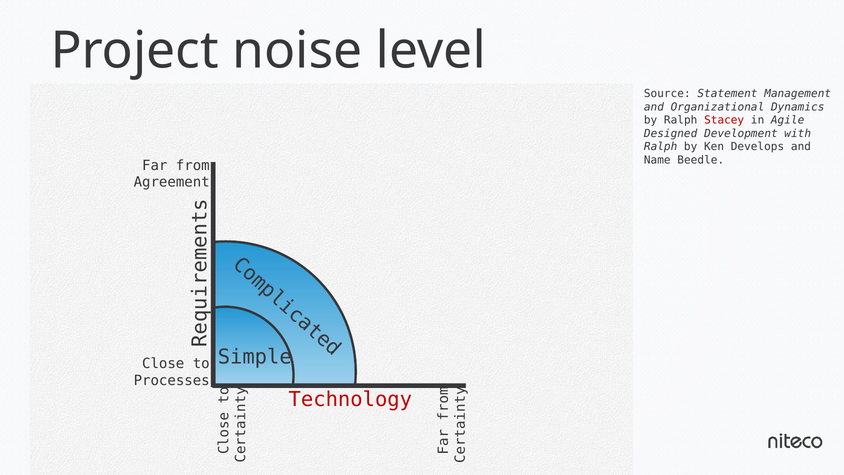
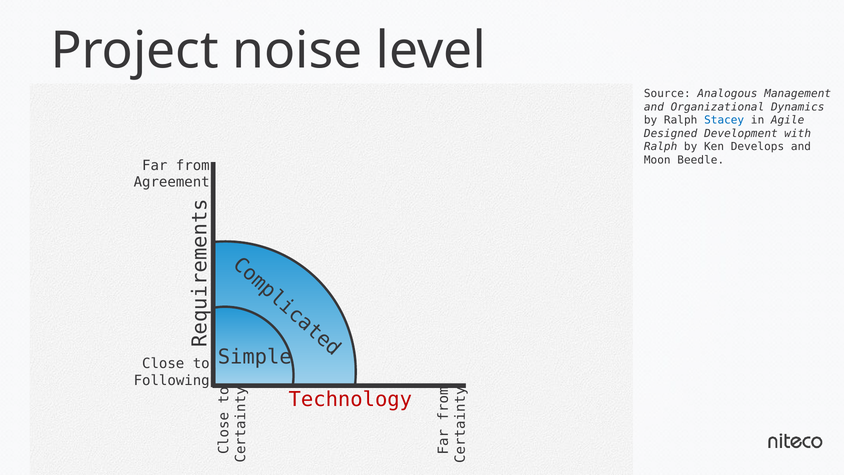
Statement: Statement -> Analogous
Stacey colour: red -> blue
Name: Name -> Moon
Processes: Processes -> Following
